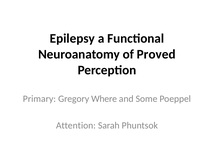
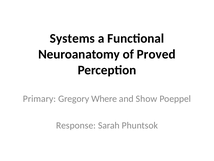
Epilepsy: Epilepsy -> Systems
Some: Some -> Show
Attention: Attention -> Response
